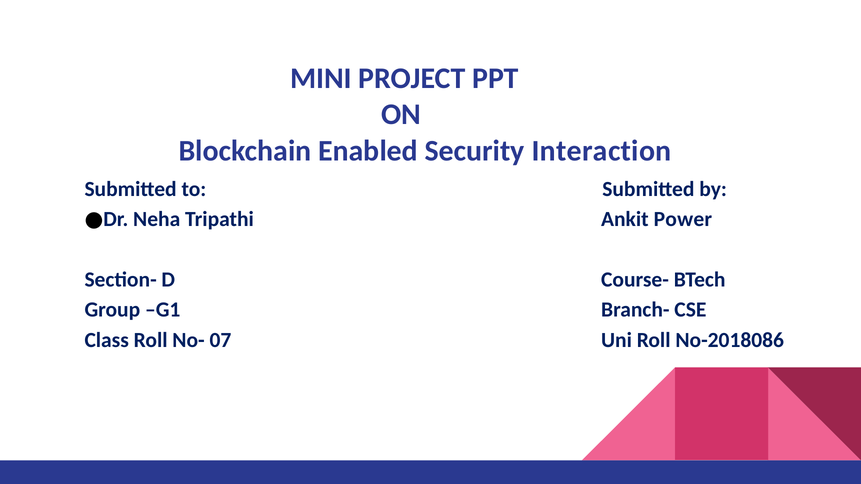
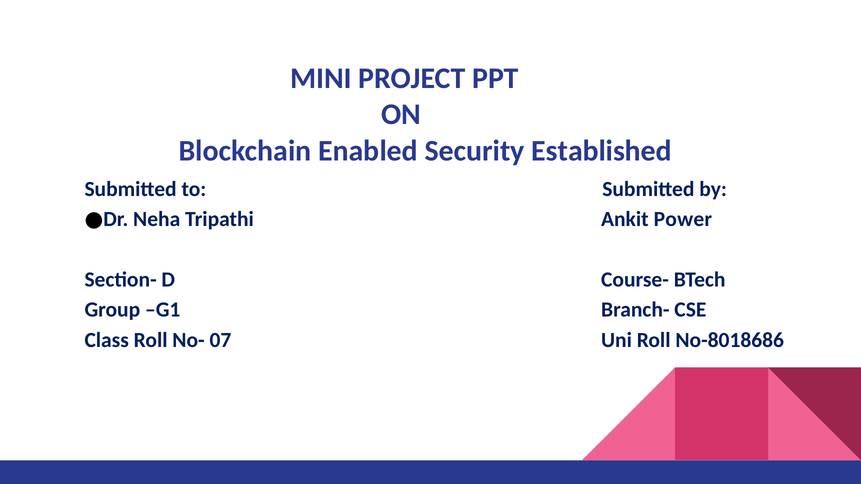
Interaction: Interaction -> Established
No-2018086: No-2018086 -> No-8018686
